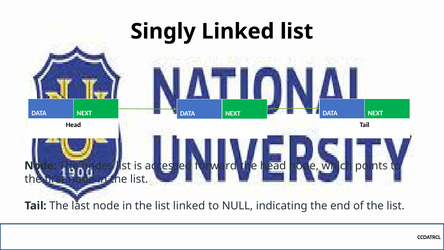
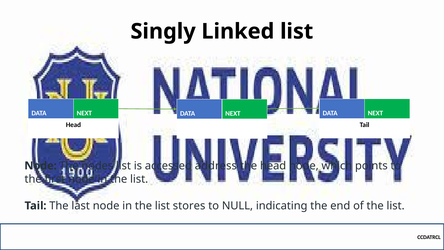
forward: forward -> address
list linked: linked -> stores
